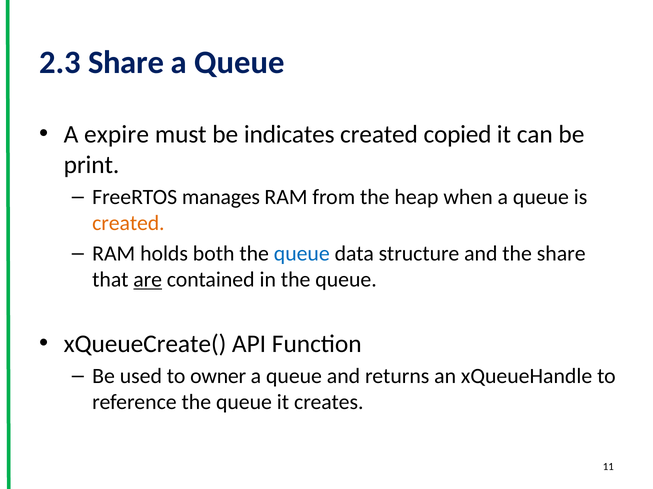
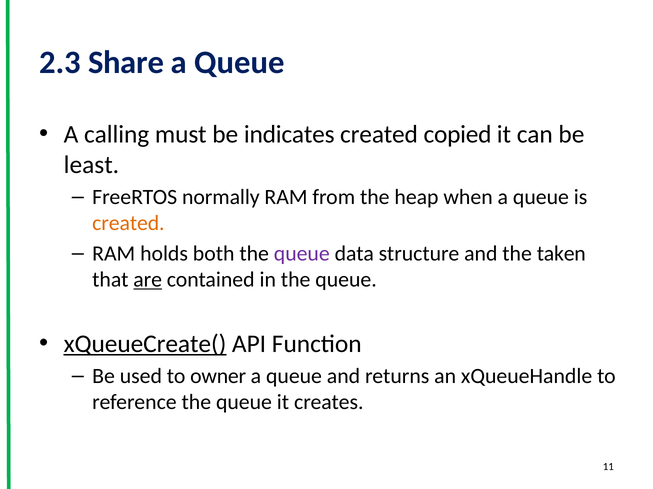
expire: expire -> calling
print: print -> least
manages: manages -> normally
queue at (302, 254) colour: blue -> purple
the share: share -> taken
xQueueCreate( underline: none -> present
